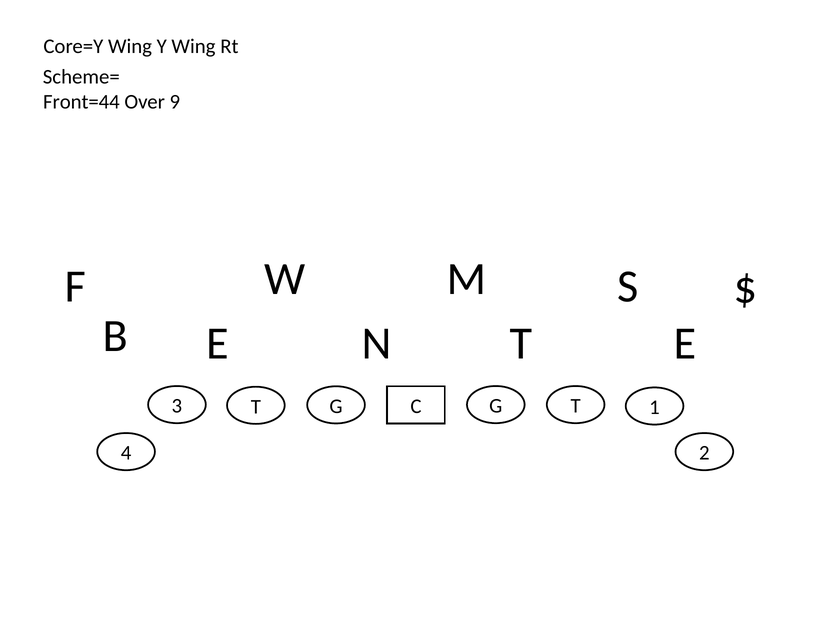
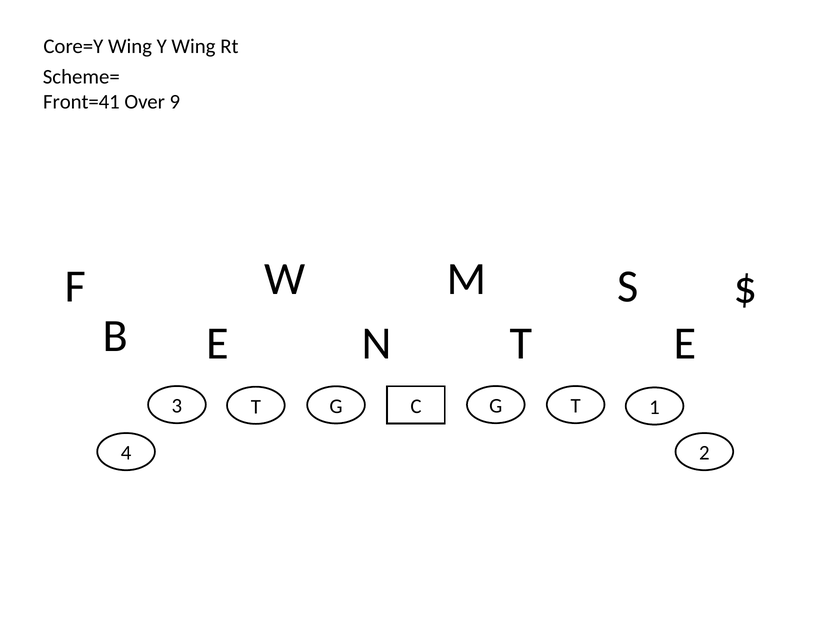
Front=44: Front=44 -> Front=41
